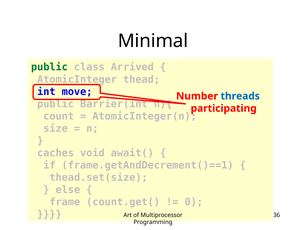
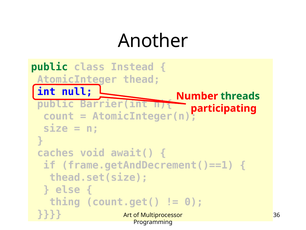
Minimal: Minimal -> Another
Arrived: Arrived -> Instead
move: move -> null
threads colour: blue -> green
frame: frame -> thing
